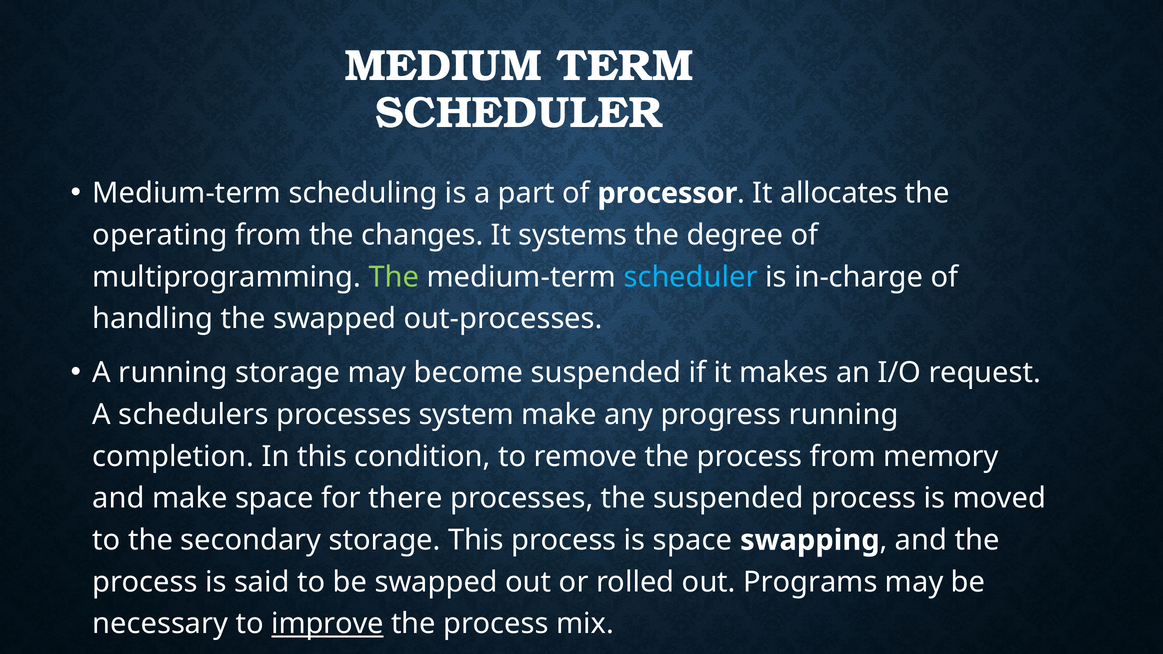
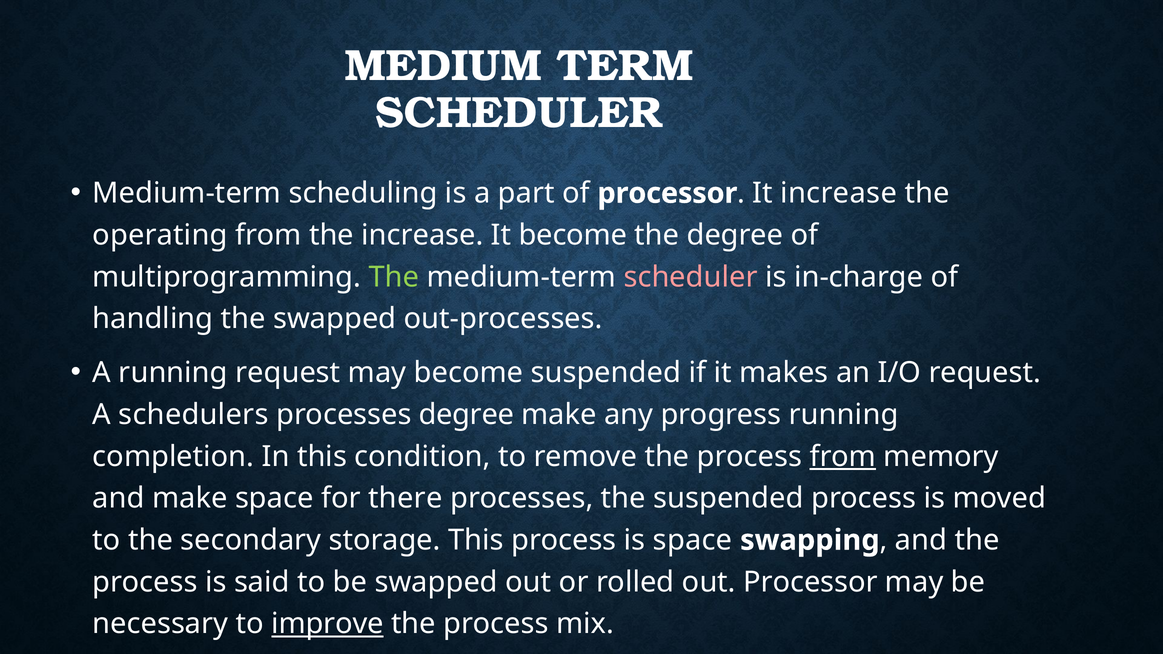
It allocates: allocates -> increase
the changes: changes -> increase
It systems: systems -> become
scheduler at (691, 277) colour: light blue -> pink
running storage: storage -> request
processes system: system -> degree
from at (843, 457) underline: none -> present
out Programs: Programs -> Processor
